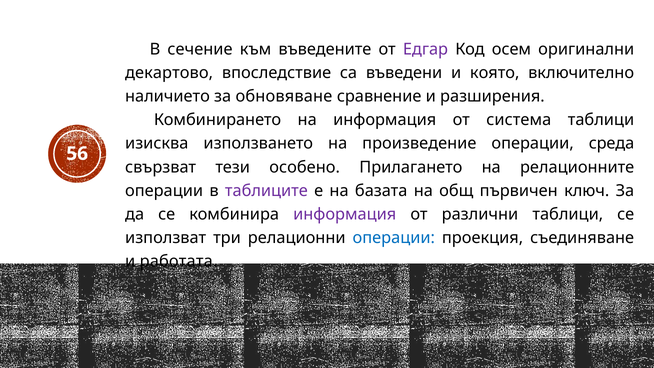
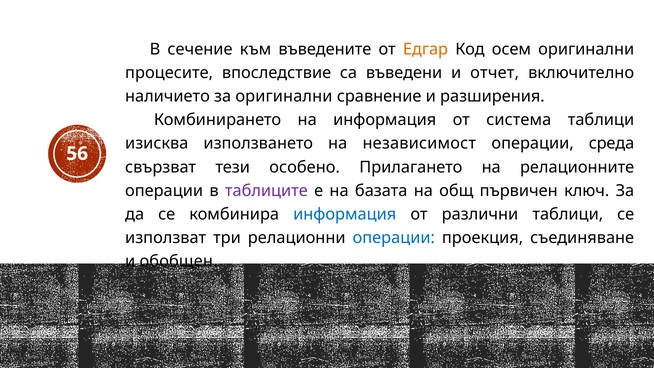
Едгар colour: purple -> orange
декартово: декартово -> процесите
която: която -> отчет
за обновяване: обновяване -> оригинални
произведение: произведение -> независимост
информация at (345, 214) colour: purple -> blue
работата: работата -> обобщен
